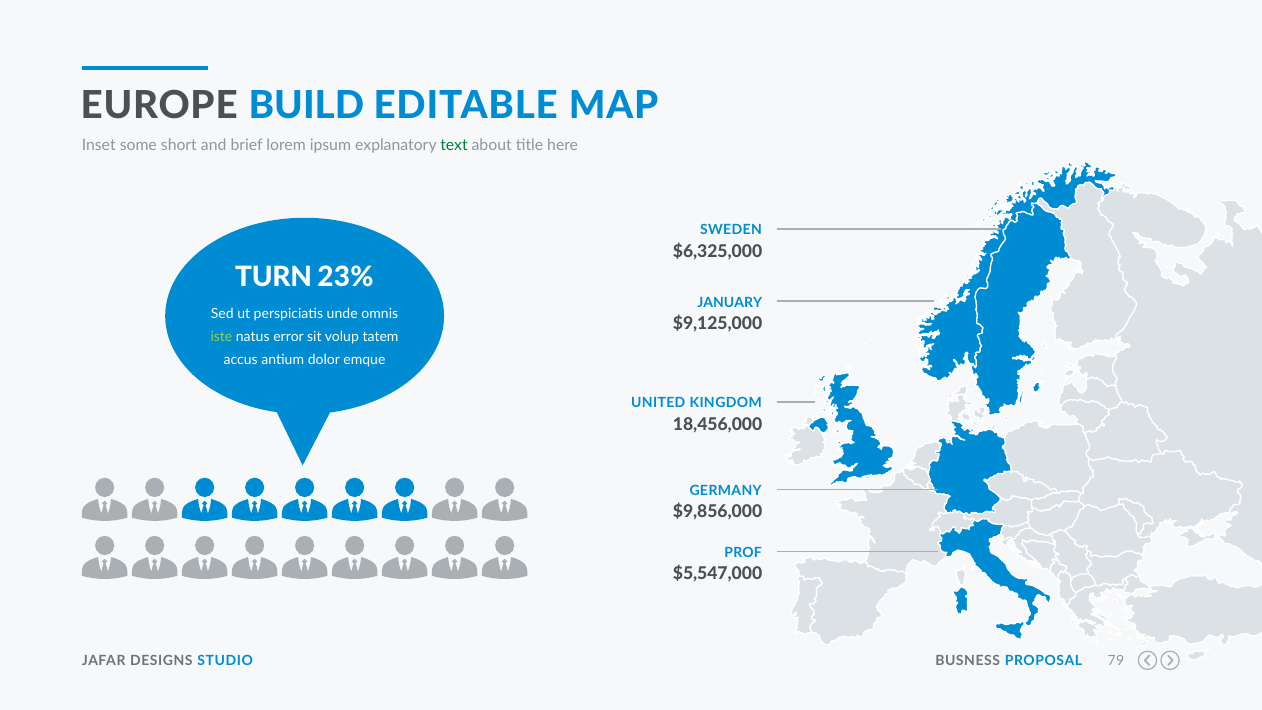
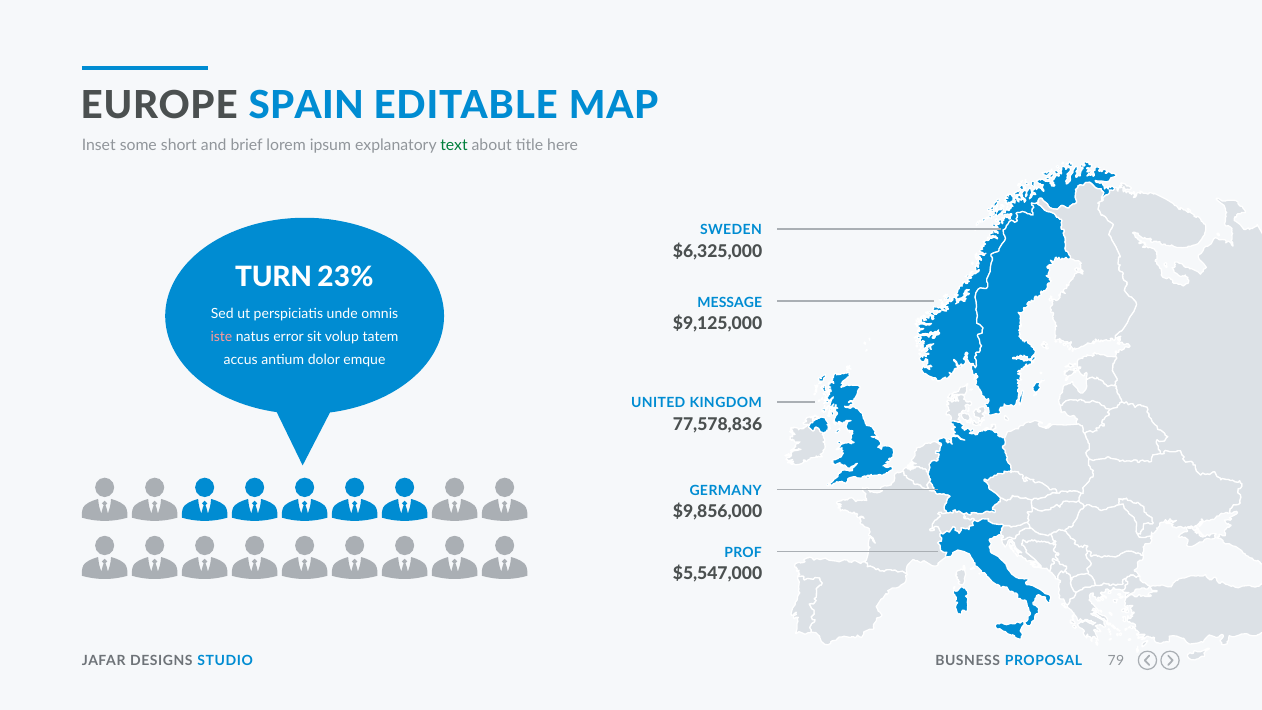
BUILD: BUILD -> SPAIN
JANUARY: JANUARY -> MESSAGE
iste colour: light green -> pink
18,456,000: 18,456,000 -> 77,578,836
